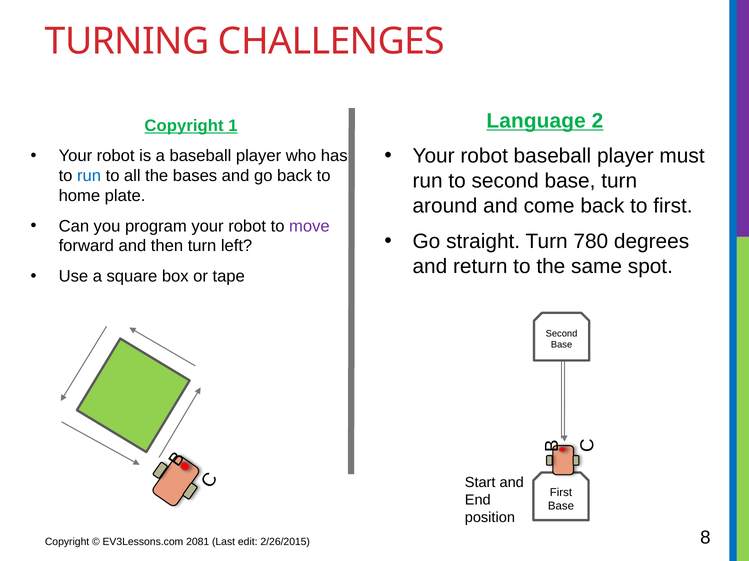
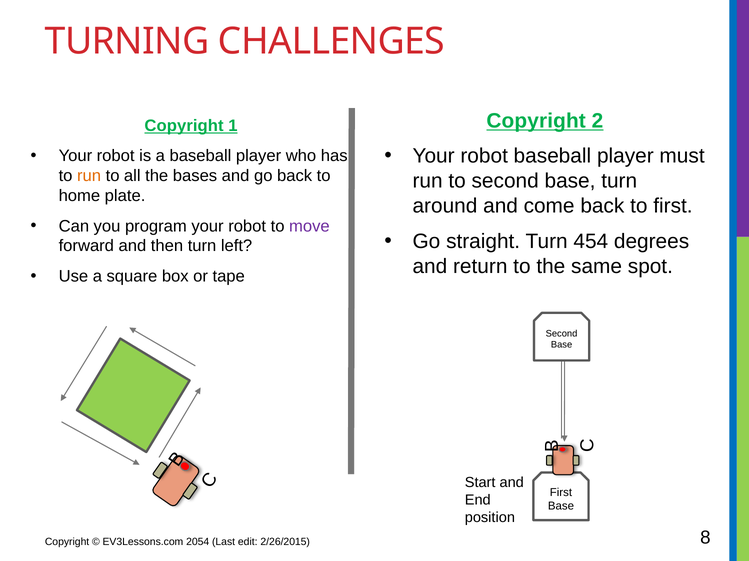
Language at (536, 121): Language -> Copyright
run at (89, 176) colour: blue -> orange
780: 780 -> 454
2081: 2081 -> 2054
